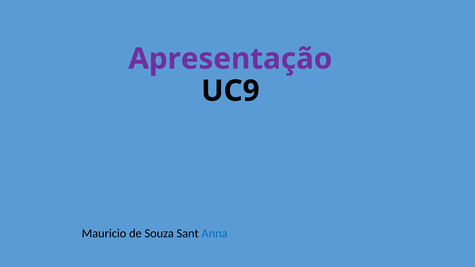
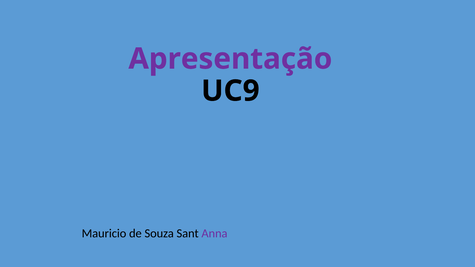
Anna colour: blue -> purple
